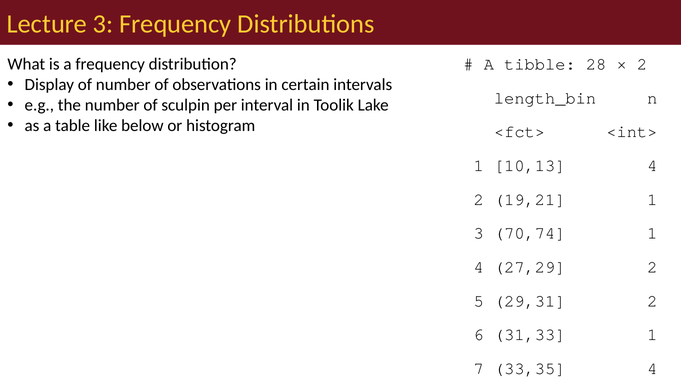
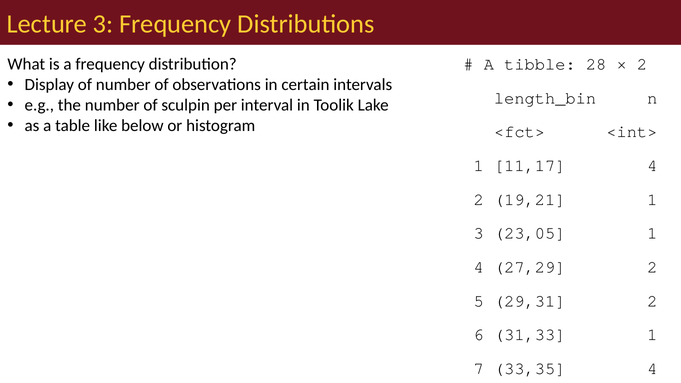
10,13: 10,13 -> 11,17
70,74: 70,74 -> 23,05
